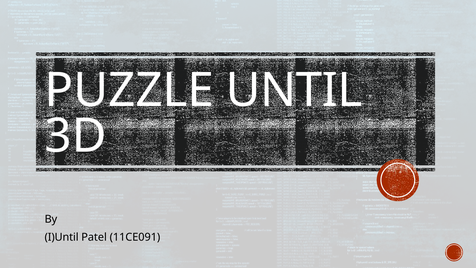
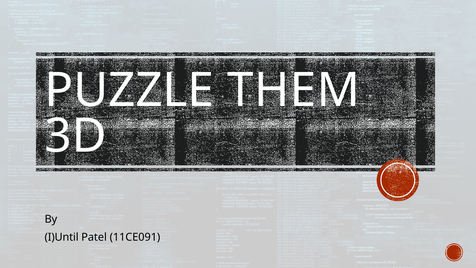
UNTIL: UNTIL -> THEM
